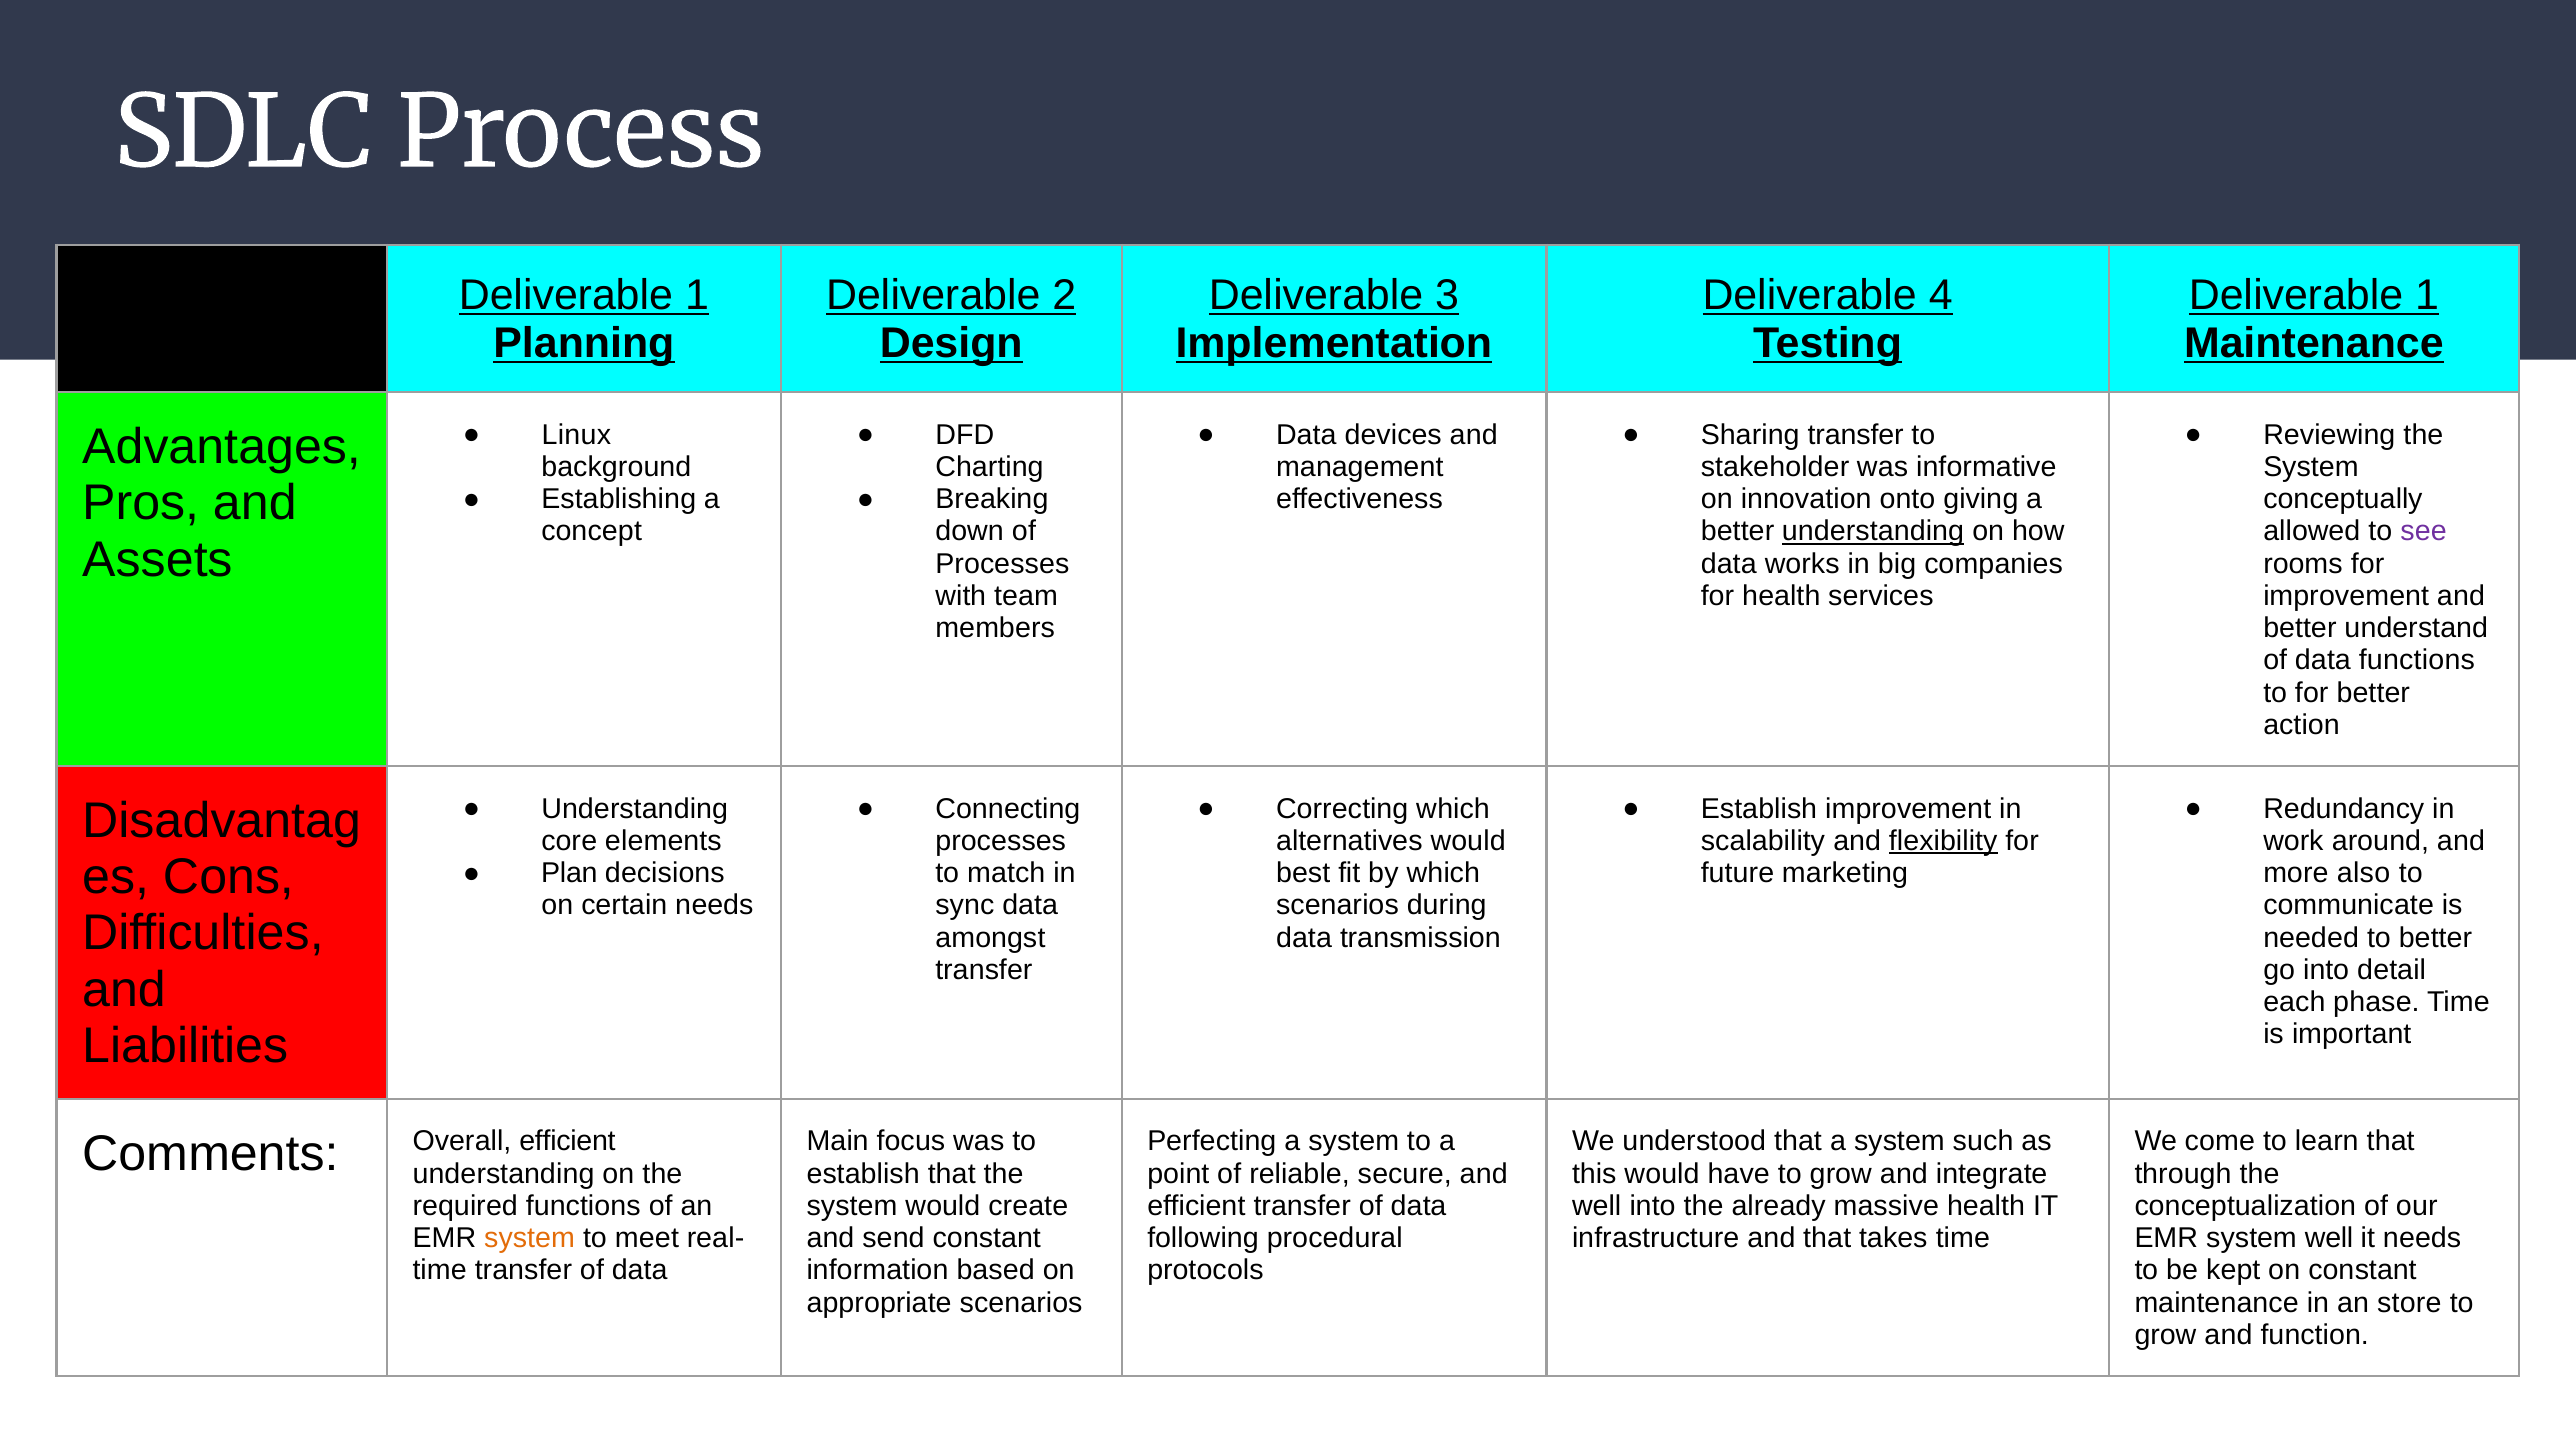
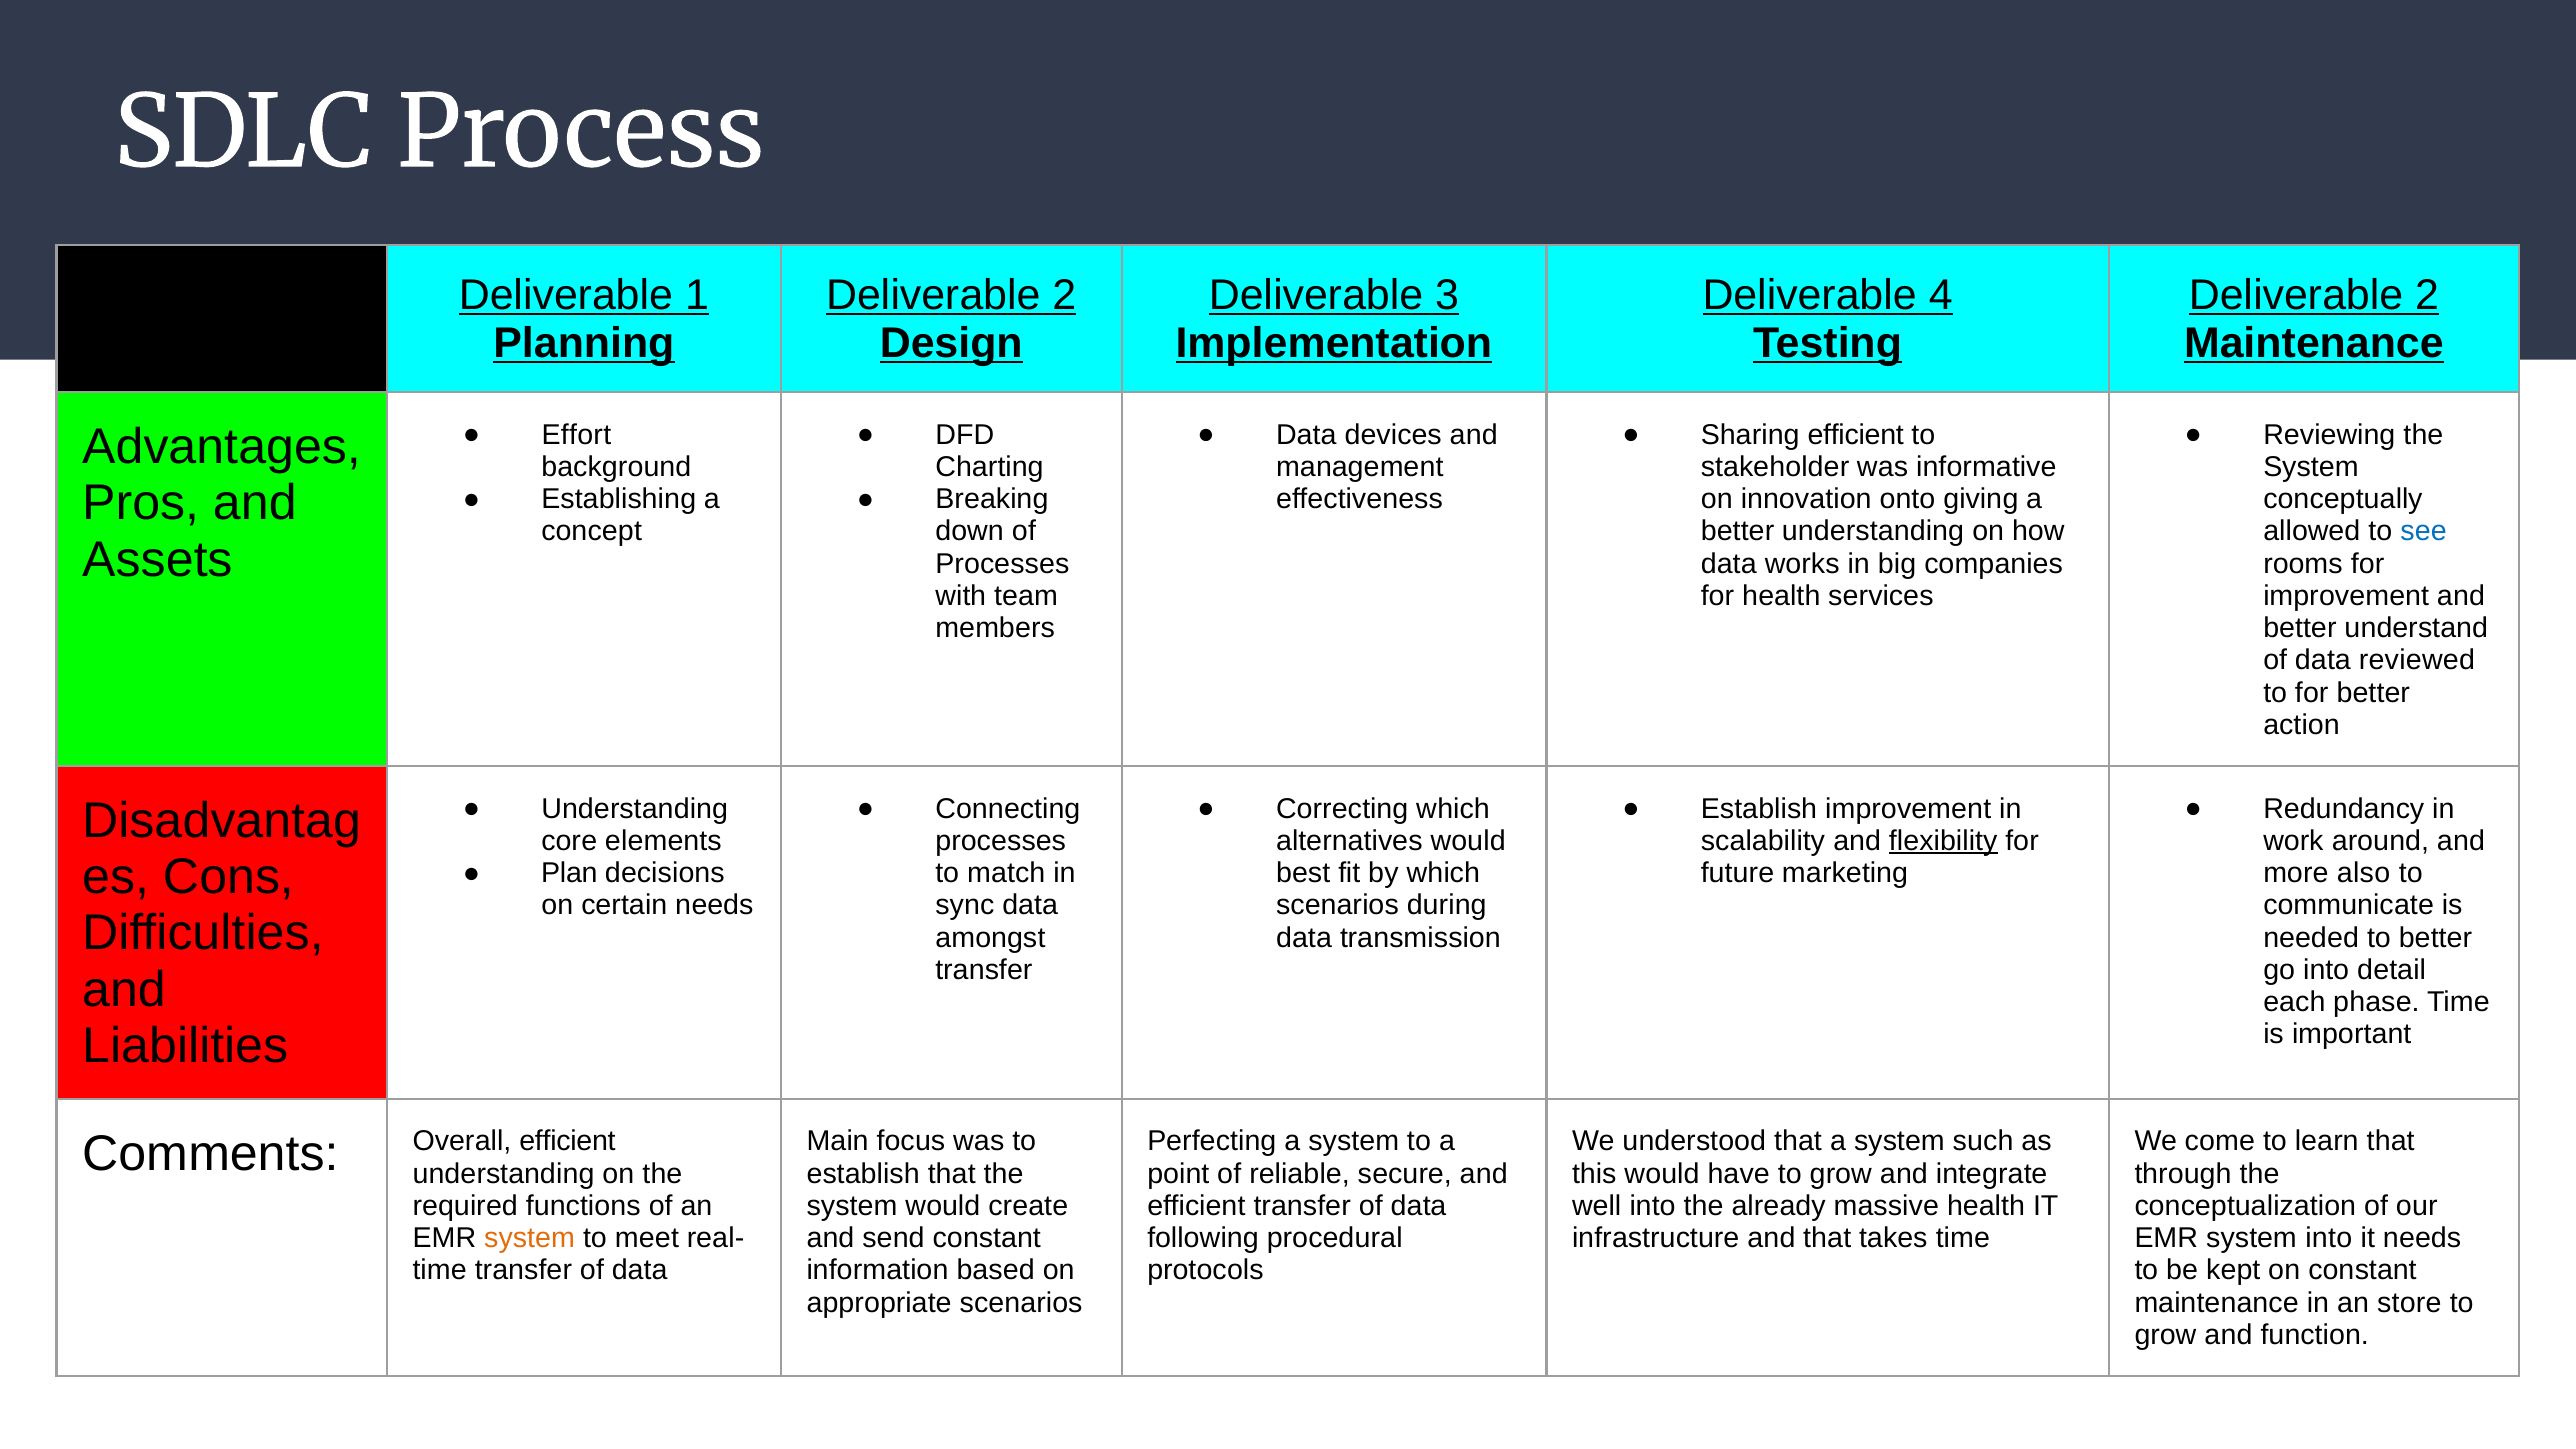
1 at (2427, 295): 1 -> 2
Linux: Linux -> Effort
Sharing transfer: transfer -> efficient
understanding at (1873, 531) underline: present -> none
see colour: purple -> blue
data functions: functions -> reviewed
system well: well -> into
